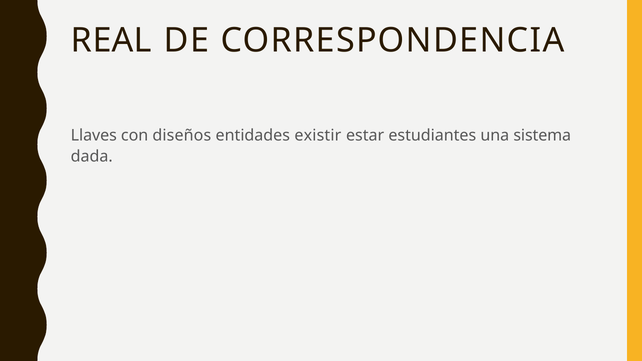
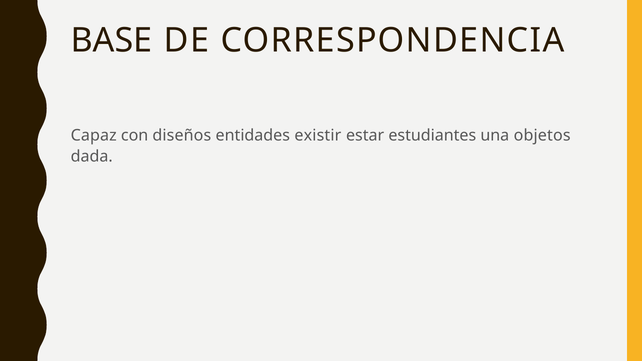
REAL: REAL -> BASE
Llaves: Llaves -> Capaz
sistema: sistema -> objetos
